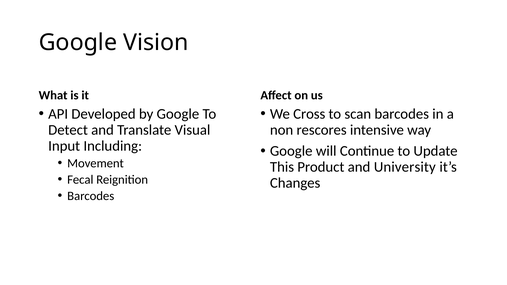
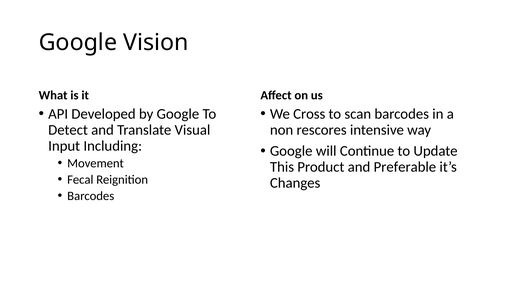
University: University -> Preferable
